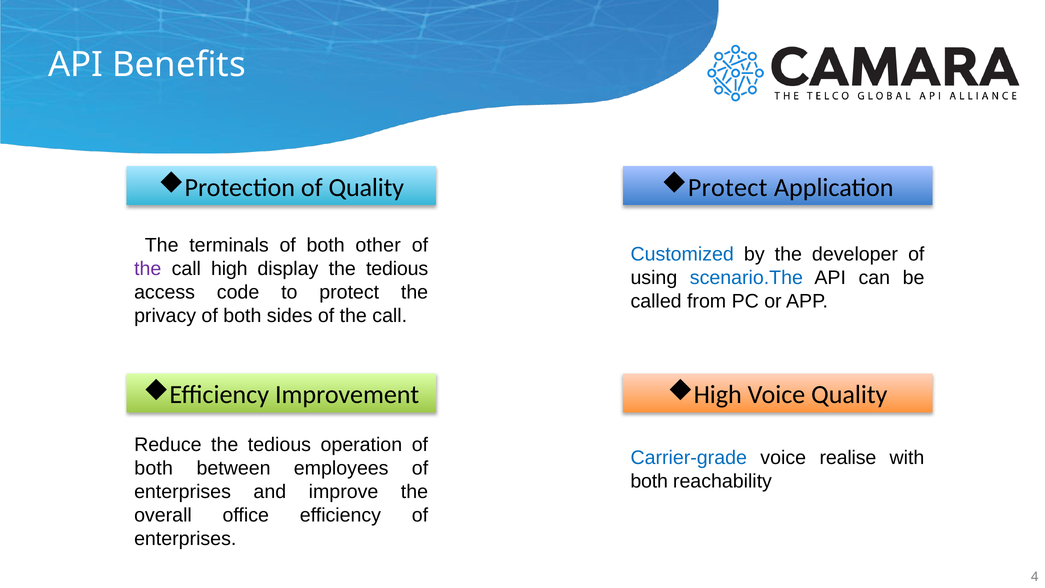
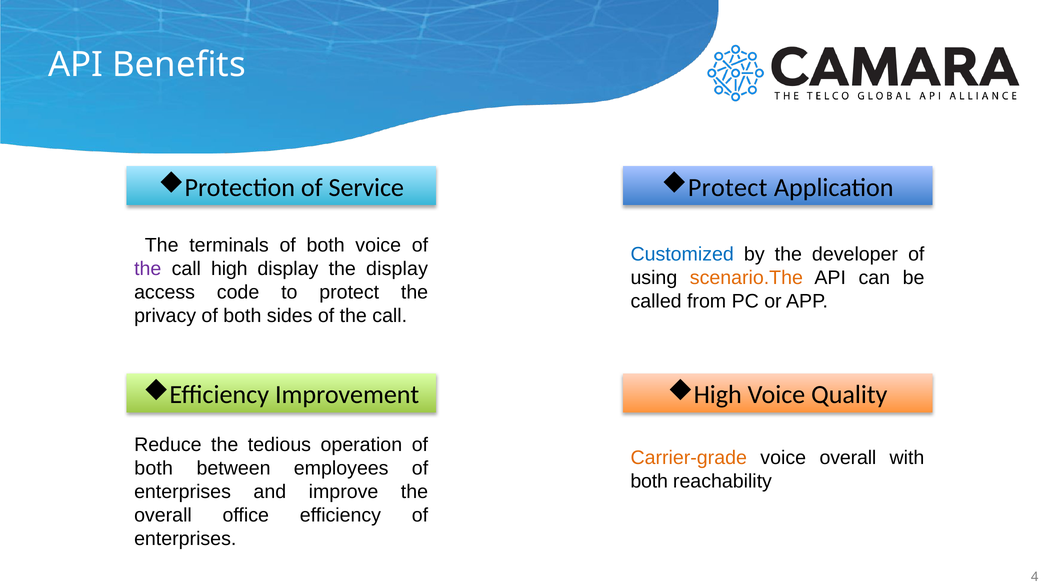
of Quality: Quality -> Service
both other: other -> voice
display the tedious: tedious -> display
scenario.The colour: blue -> orange
Carrier-grade colour: blue -> orange
voice realise: realise -> overall
